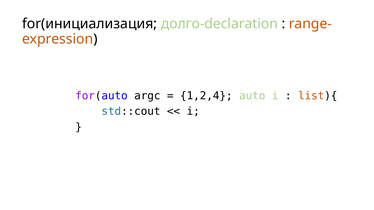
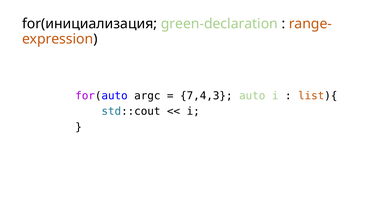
долго-declaration: долго-declaration -> green-declaration
1,2,4: 1,2,4 -> 7,4,3
